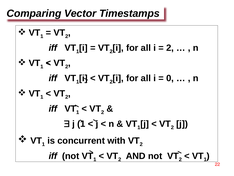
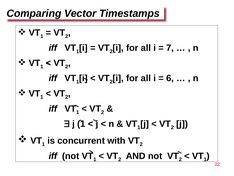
2 at (170, 48): 2 -> 7
0: 0 -> 6
